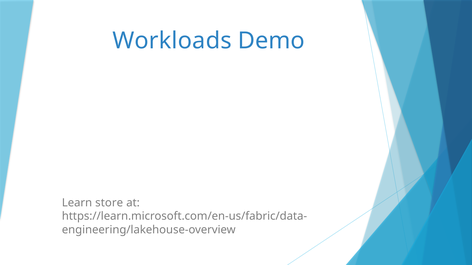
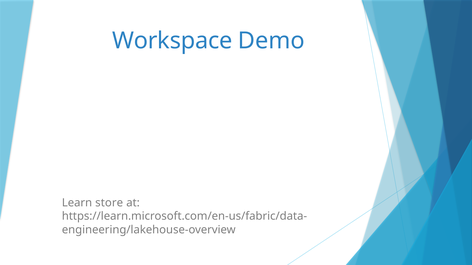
Workloads: Workloads -> Workspace
